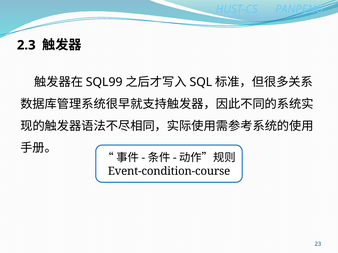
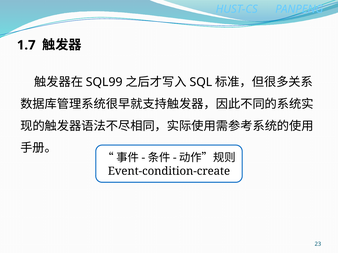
2.3: 2.3 -> 1.7
Event-condition-course: Event-condition-course -> Event-condition-create
